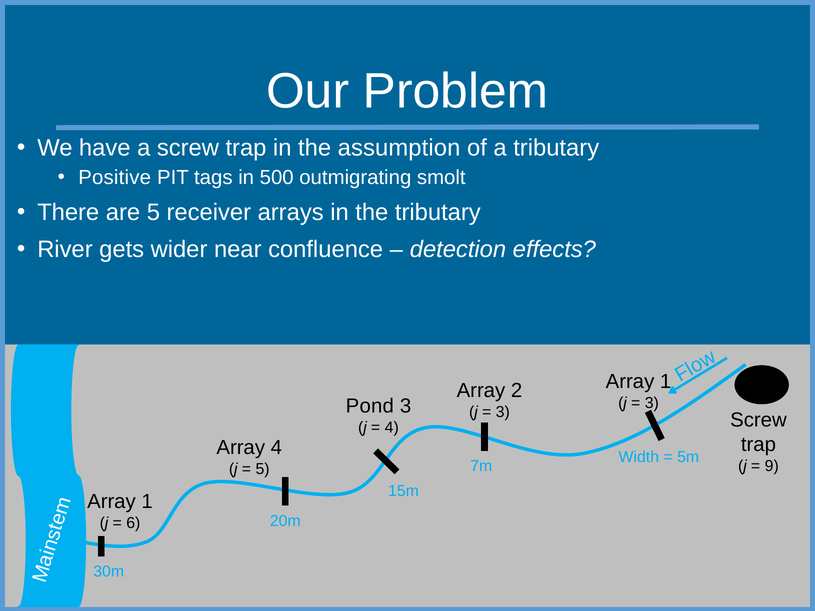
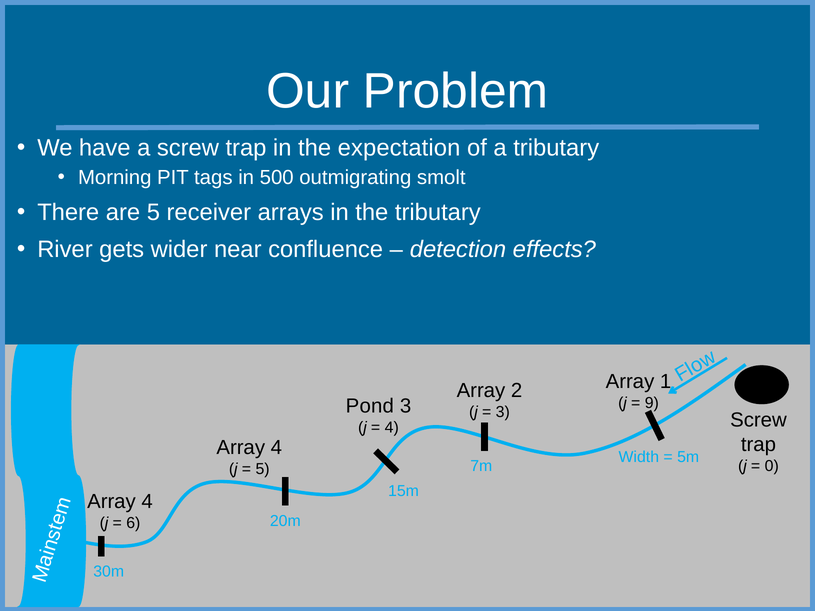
assumption: assumption -> expectation
Positive: Positive -> Morning
3 at (652, 403): 3 -> 9
9: 9 -> 0
1 at (147, 502): 1 -> 4
